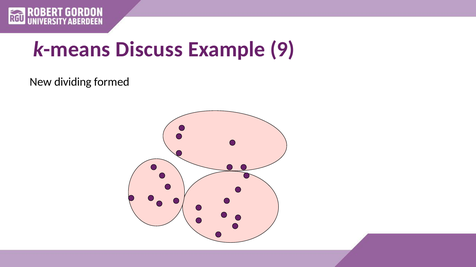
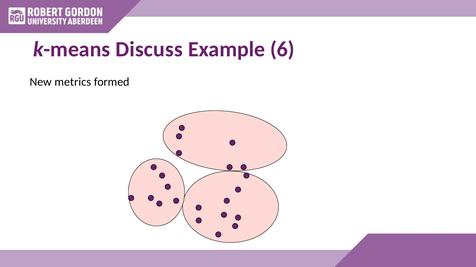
9: 9 -> 6
dividing: dividing -> metrics
